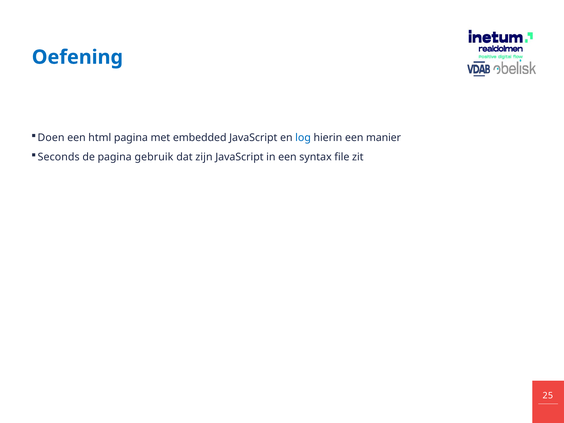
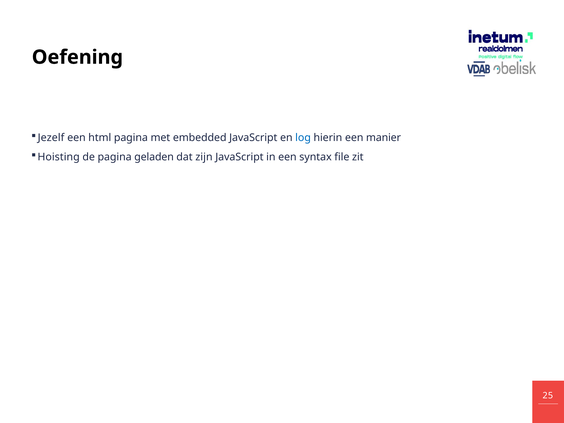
Oefening colour: blue -> black
Doen: Doen -> Jezelf
Seconds: Seconds -> Hoisting
gebruik: gebruik -> geladen
